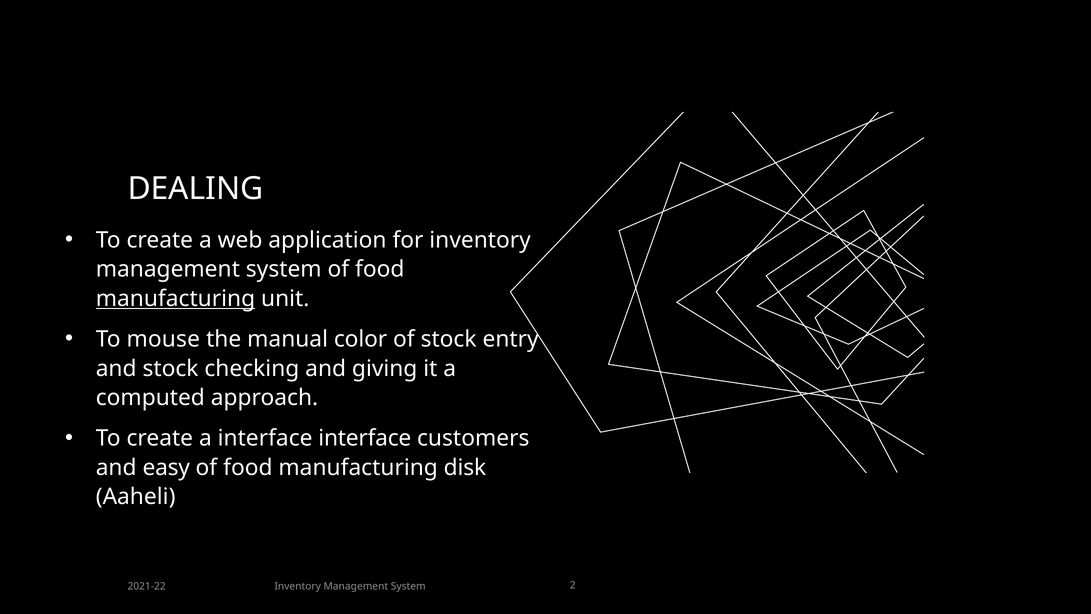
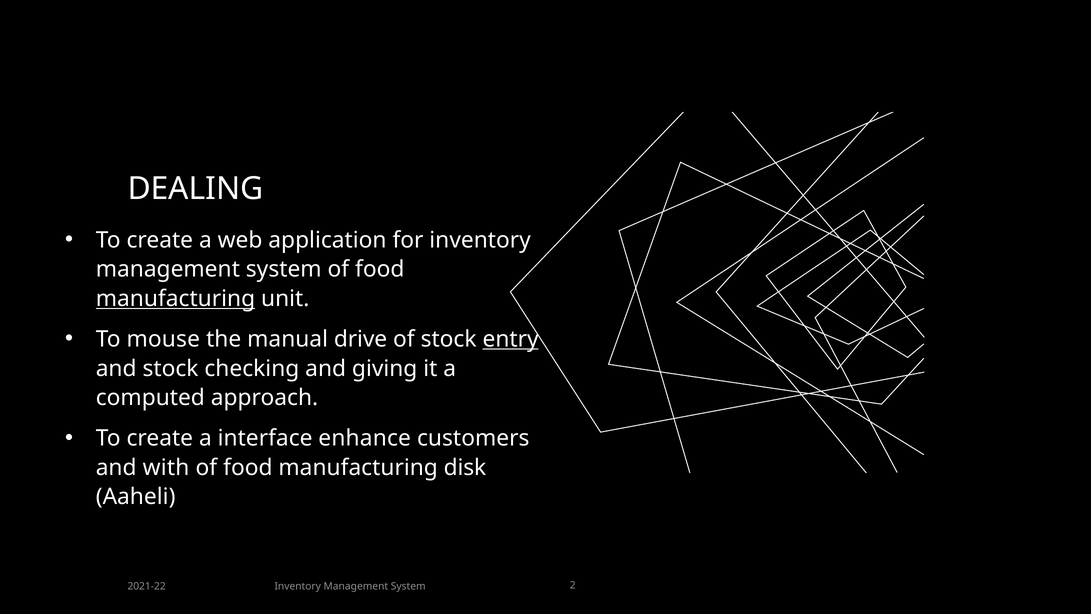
color: color -> drive
entry underline: none -> present
interface interface: interface -> enhance
easy: easy -> with
